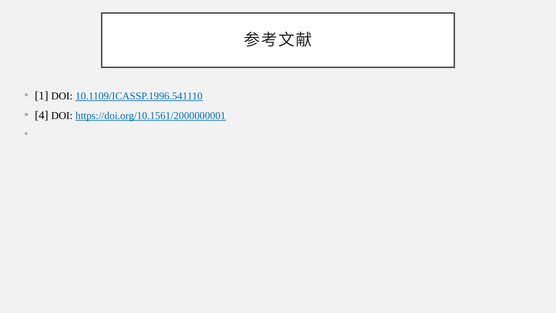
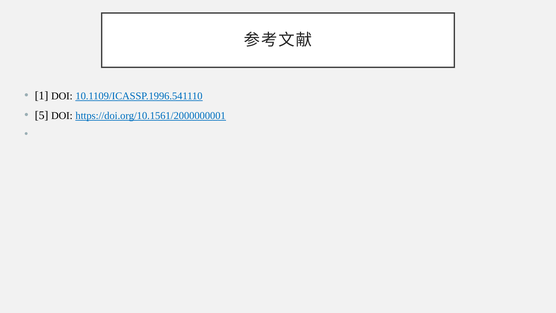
4: 4 -> 5
